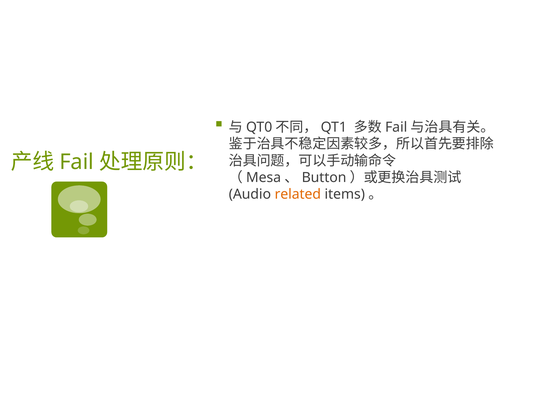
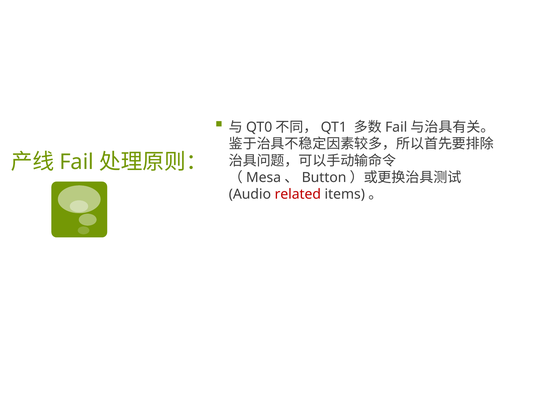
related colour: orange -> red
